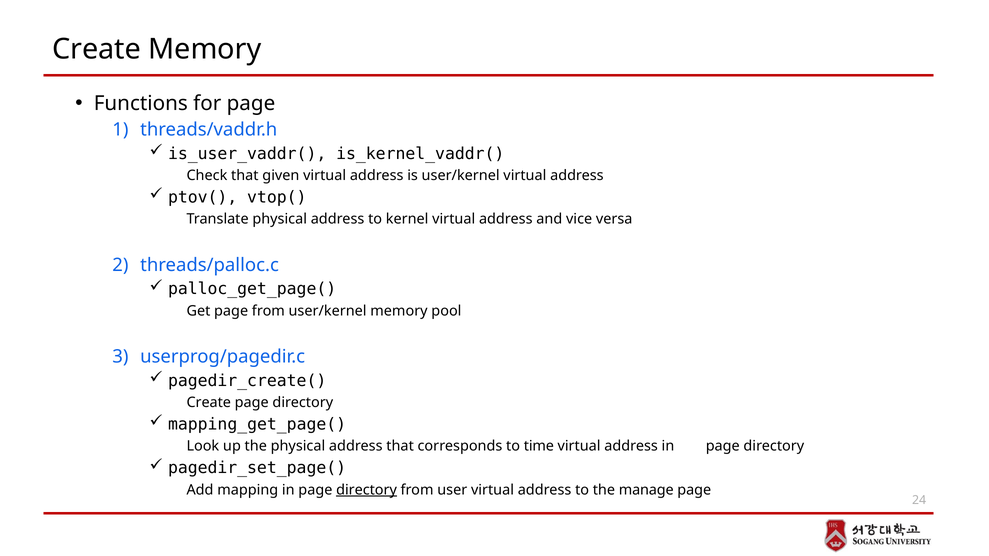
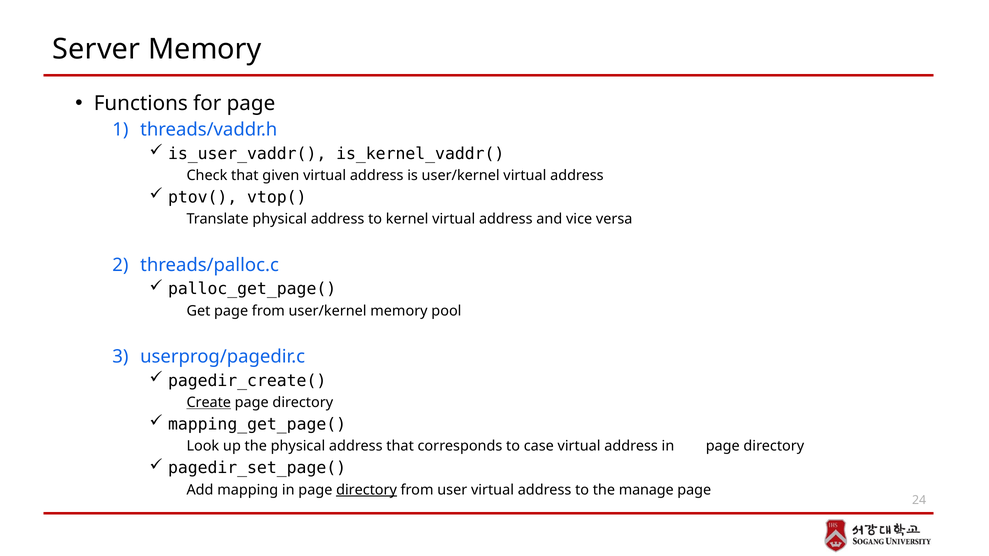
Create at (97, 49): Create -> Server
Create at (209, 403) underline: none -> present
time: time -> case
